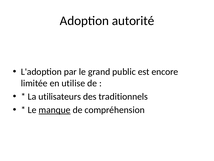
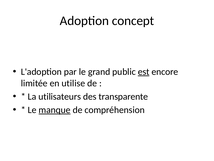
autorité: autorité -> concept
est underline: none -> present
traditionnels: traditionnels -> transparente
